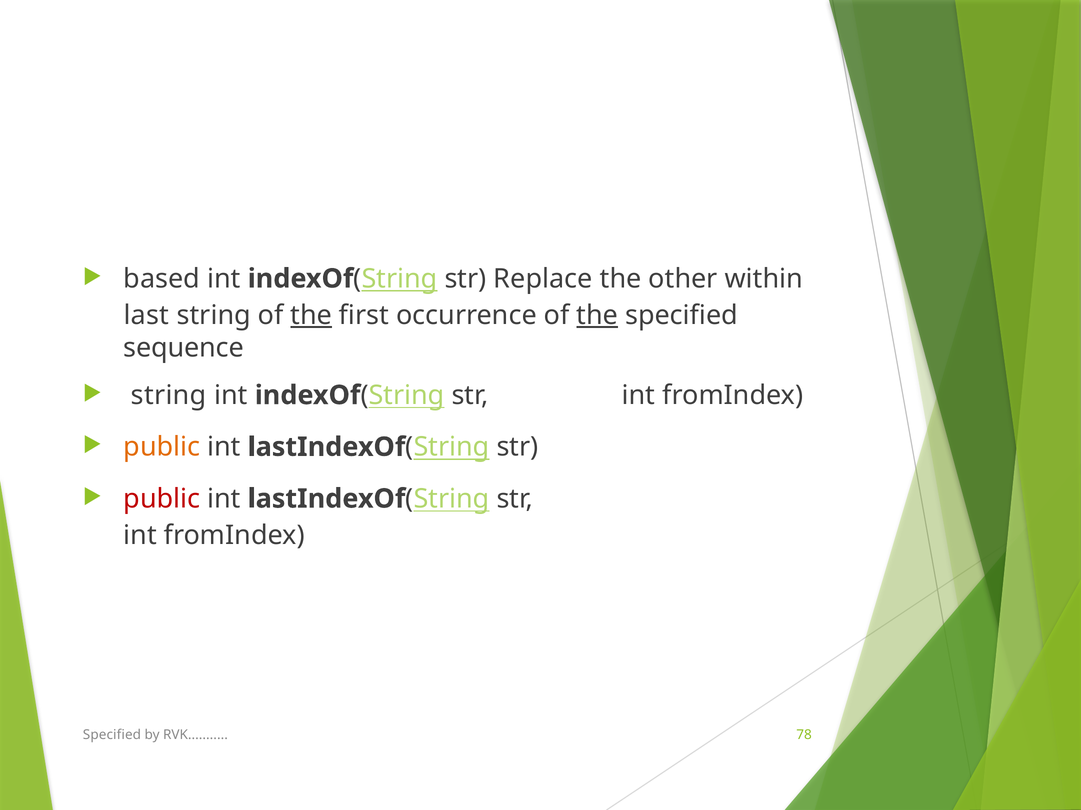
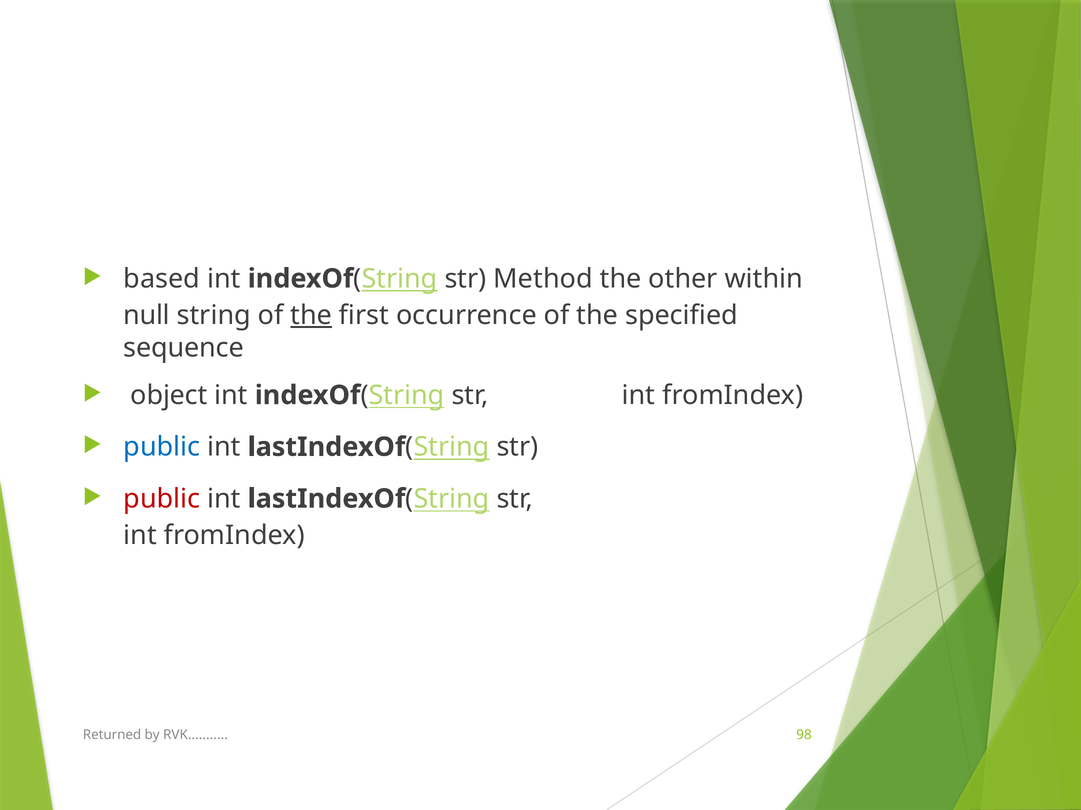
Replace: Replace -> Method
last: last -> null
the at (597, 316) underline: present -> none
string at (169, 396): string -> object
public at (162, 447) colour: orange -> blue
Specified at (112, 736): Specified -> Returned
78: 78 -> 98
